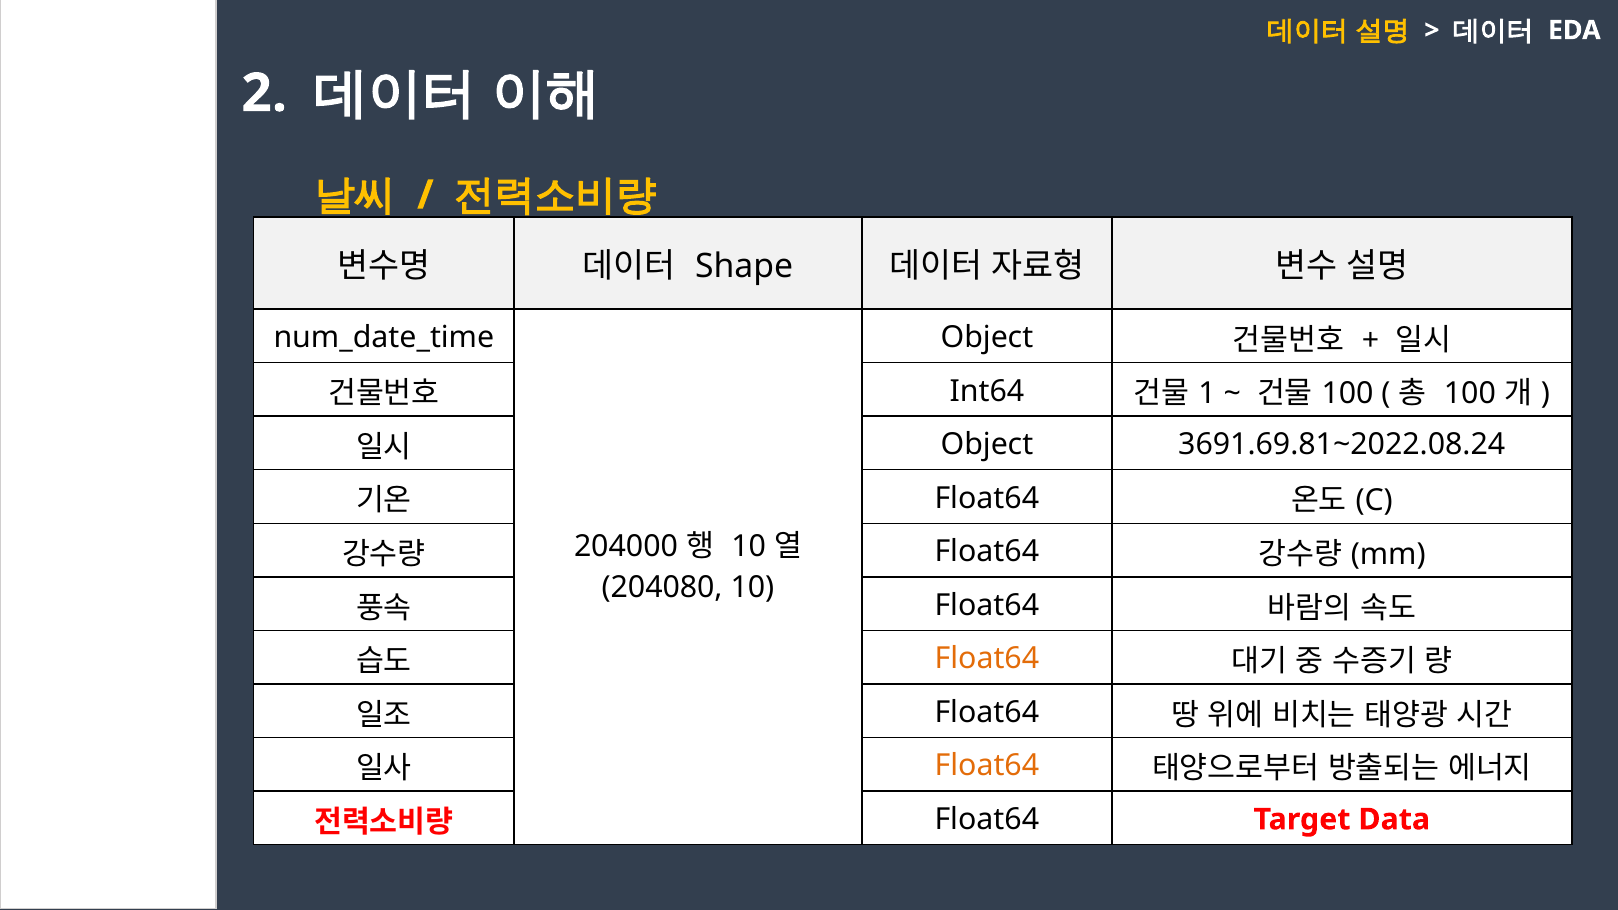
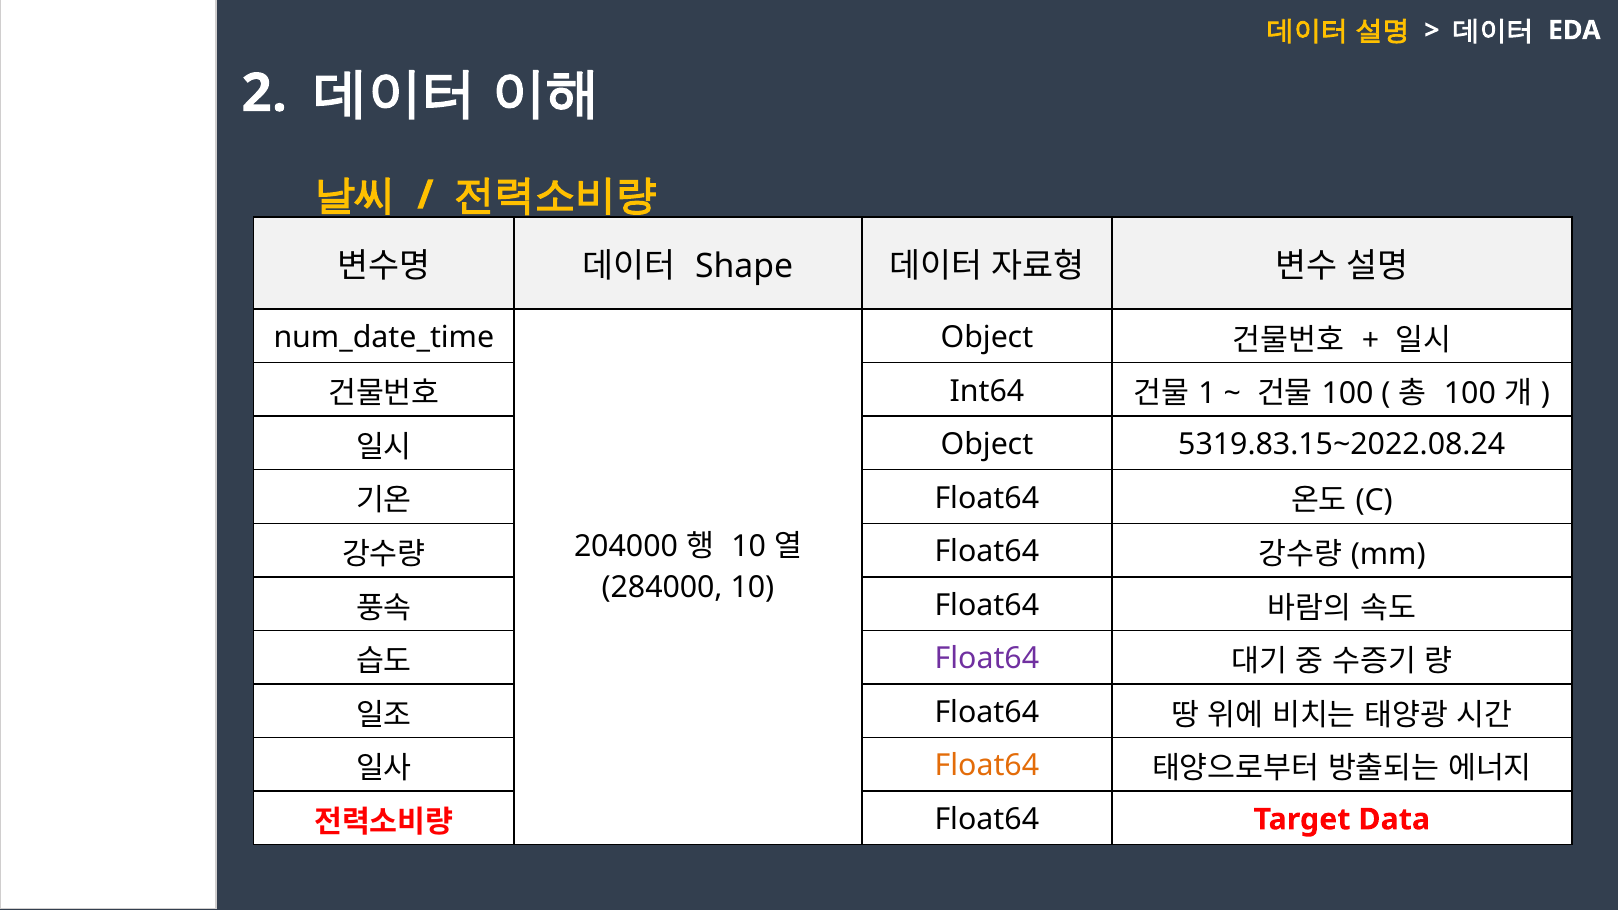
3691.69.81~2022.08.24: 3691.69.81~2022.08.24 -> 5319.83.15~2022.08.24
204080: 204080 -> 284000
Float64 at (987, 659) colour: orange -> purple
